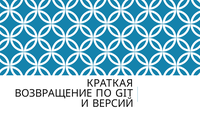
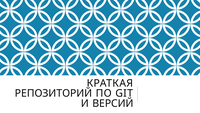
ВОЗВРАЩЕНИЕ: ВОЗВРАЩЕНИЕ -> РЕПОЗИТОРИЙ
